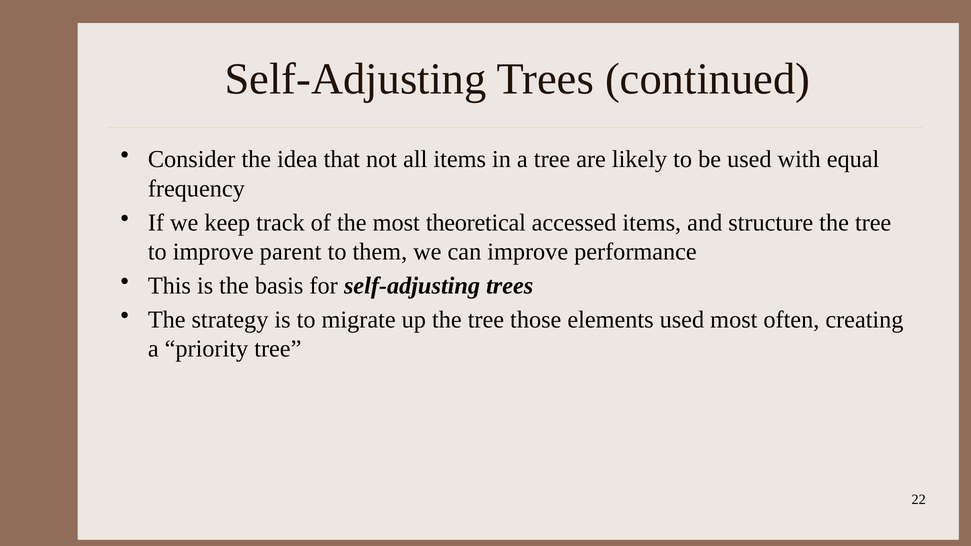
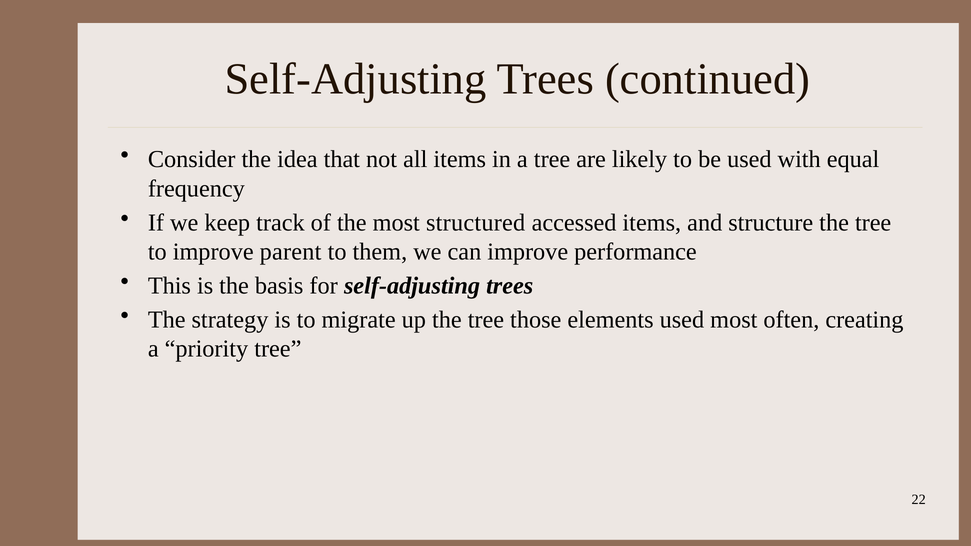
theoretical: theoretical -> structured
